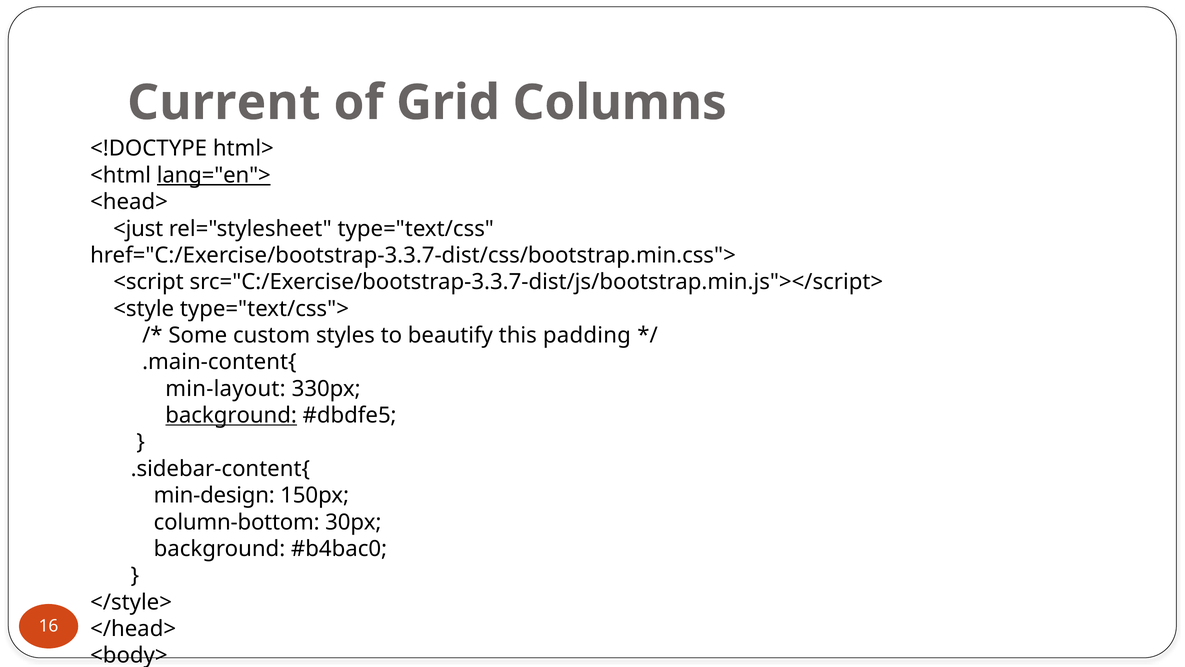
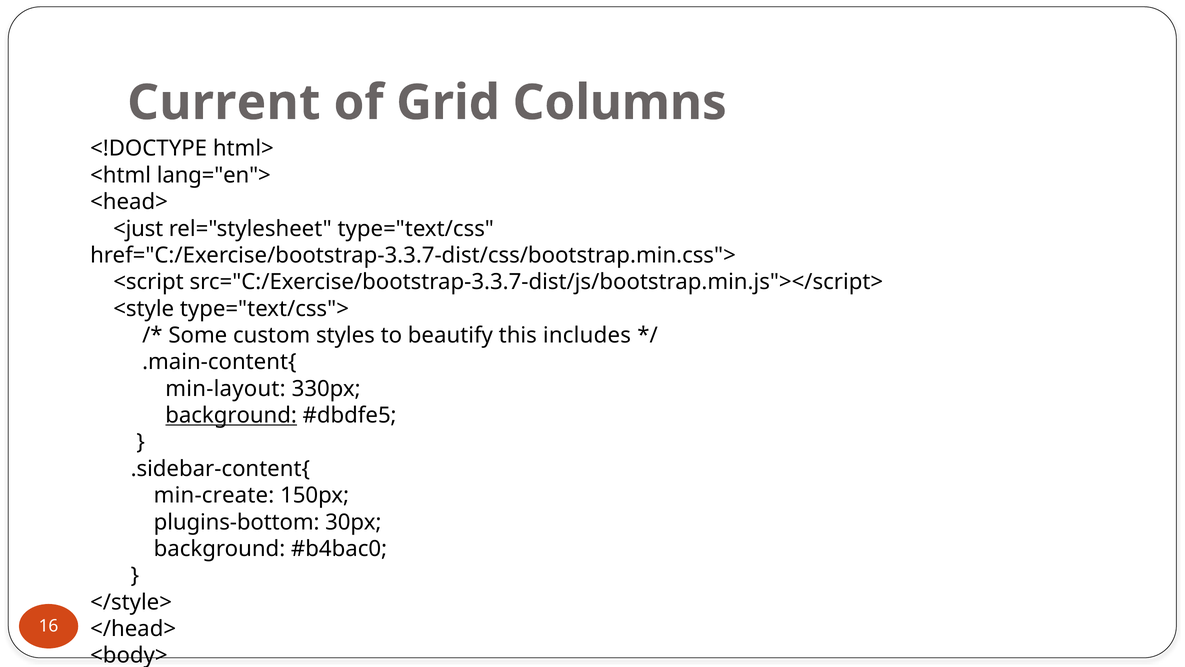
lang="en"> underline: present -> none
padding: padding -> includes
min-design: min-design -> min-create
column-bottom: column-bottom -> plugins-bottom
